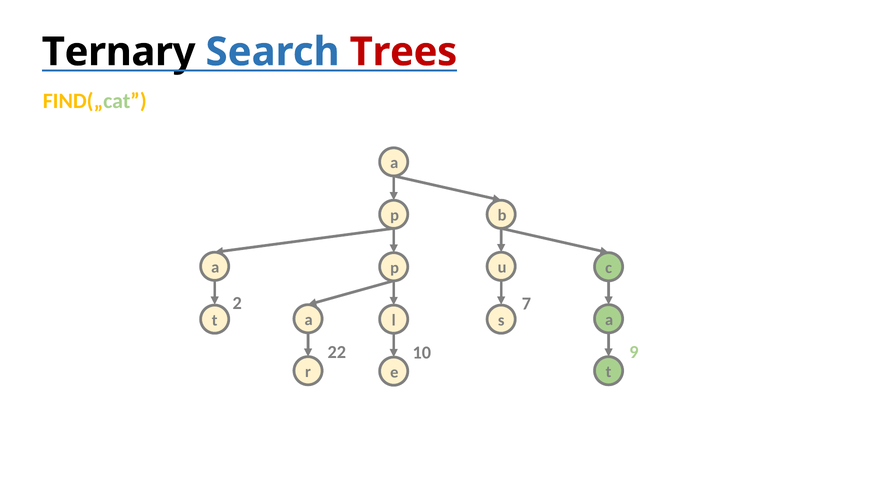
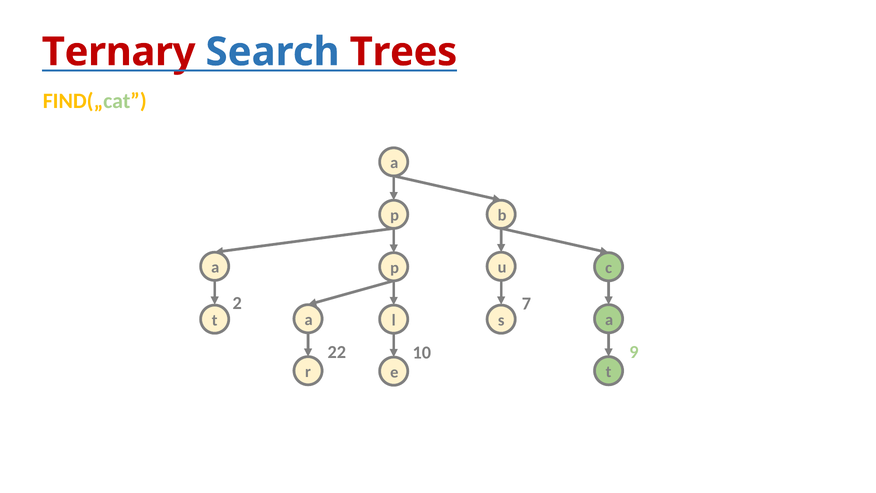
Ternary colour: black -> red
